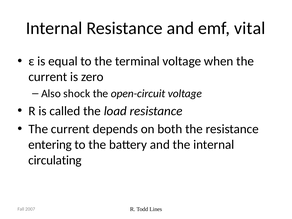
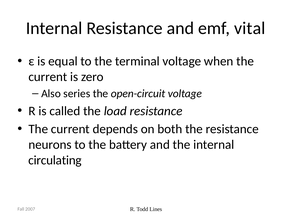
shock: shock -> series
entering: entering -> neurons
